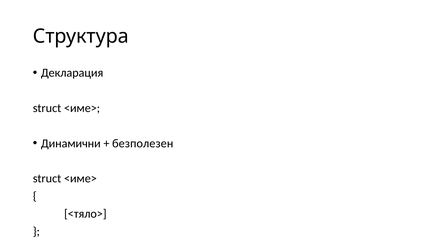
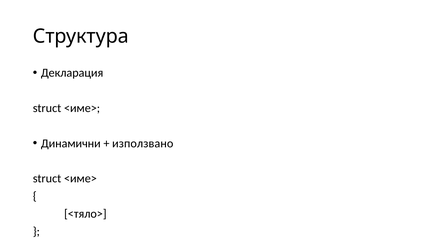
безполезен: безполезен -> използвано
